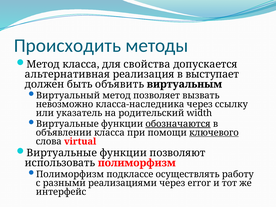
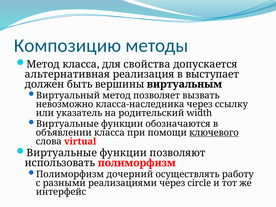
Происходить: Происходить -> Композицию
объявить: объявить -> вершины
обозначаются underline: present -> none
подклассе: подклассе -> дочерний
error: error -> circle
